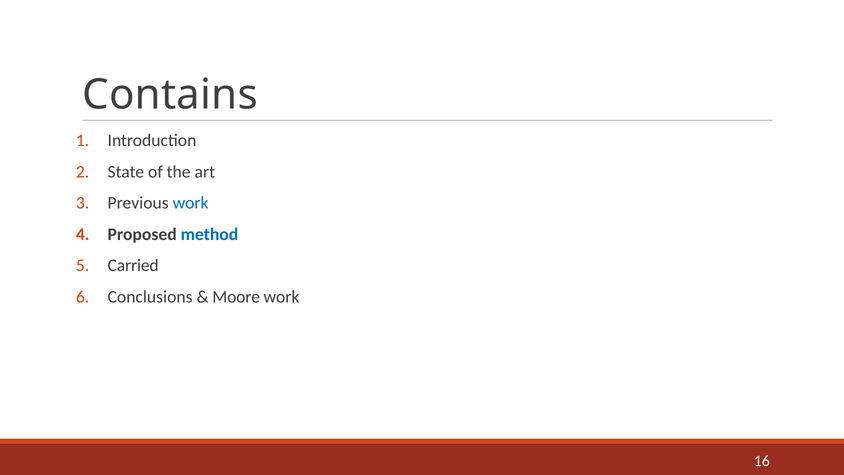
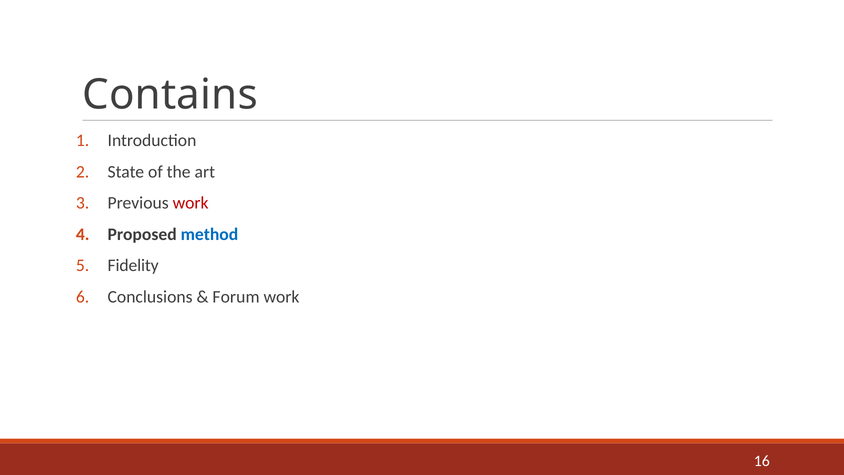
work at (191, 203) colour: blue -> red
Carried: Carried -> Fidelity
Moore: Moore -> Forum
